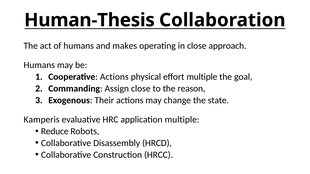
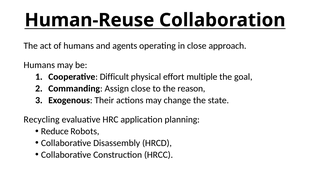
Human-Thesis: Human-Thesis -> Human-Reuse
makes: makes -> agents
Cooperative Actions: Actions -> Difficult
Kamperis: Kamperis -> Recycling
application multiple: multiple -> planning
